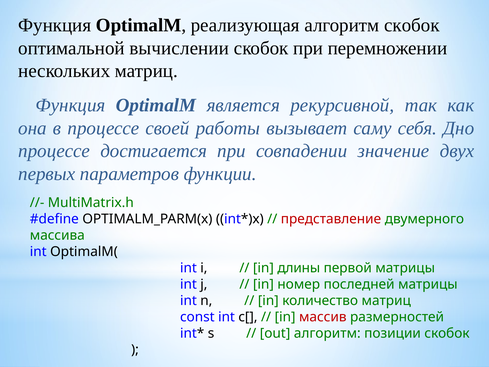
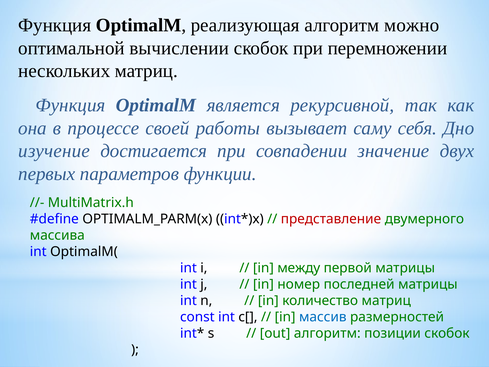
алгоритм скобок: скобок -> можно
процессе at (54, 151): процессе -> изучение
длины: длины -> между
массив colour: red -> blue
